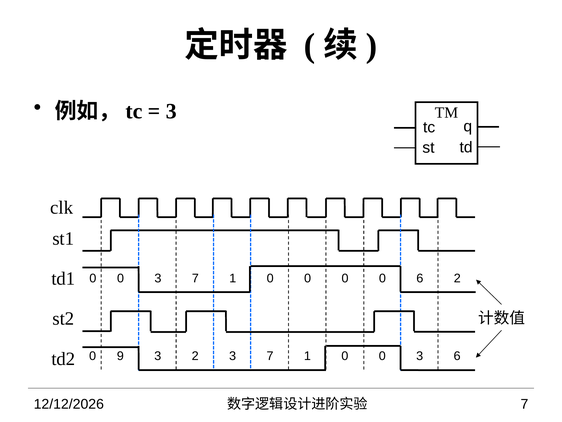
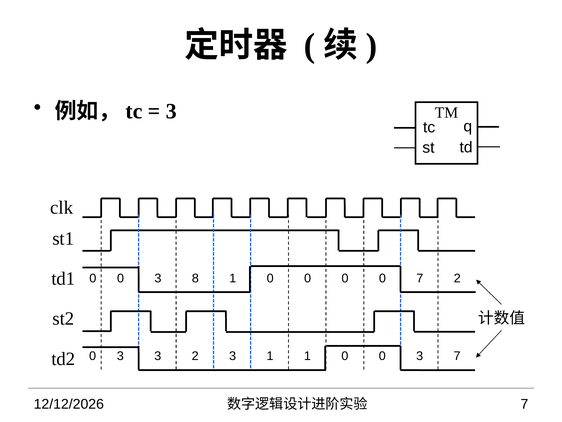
0 3 7: 7 -> 8
0 6: 6 -> 7
9 at (120, 356): 9 -> 3
2 3 7: 7 -> 1
3 6: 6 -> 7
